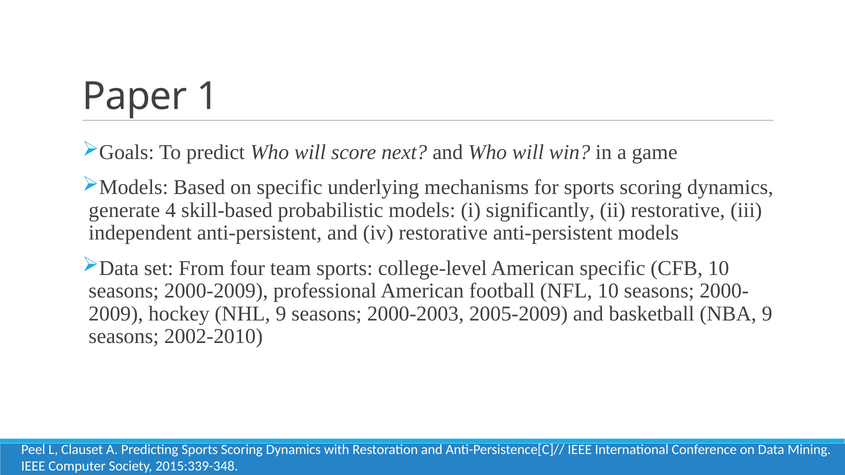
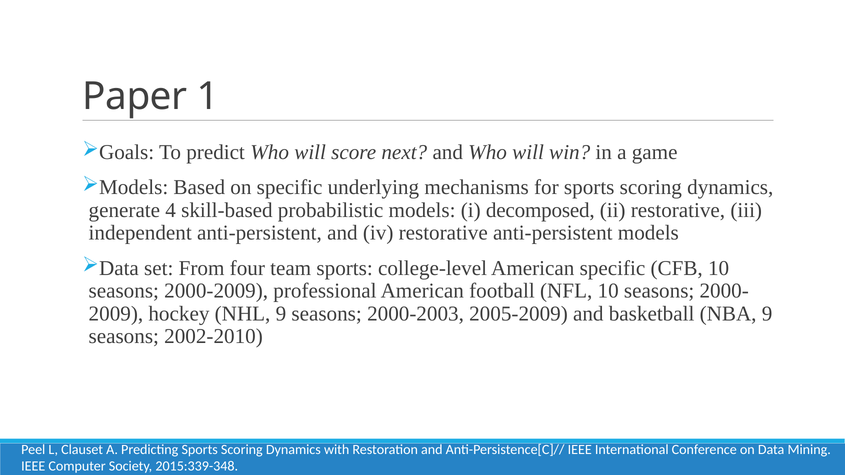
significantly: significantly -> decomposed
